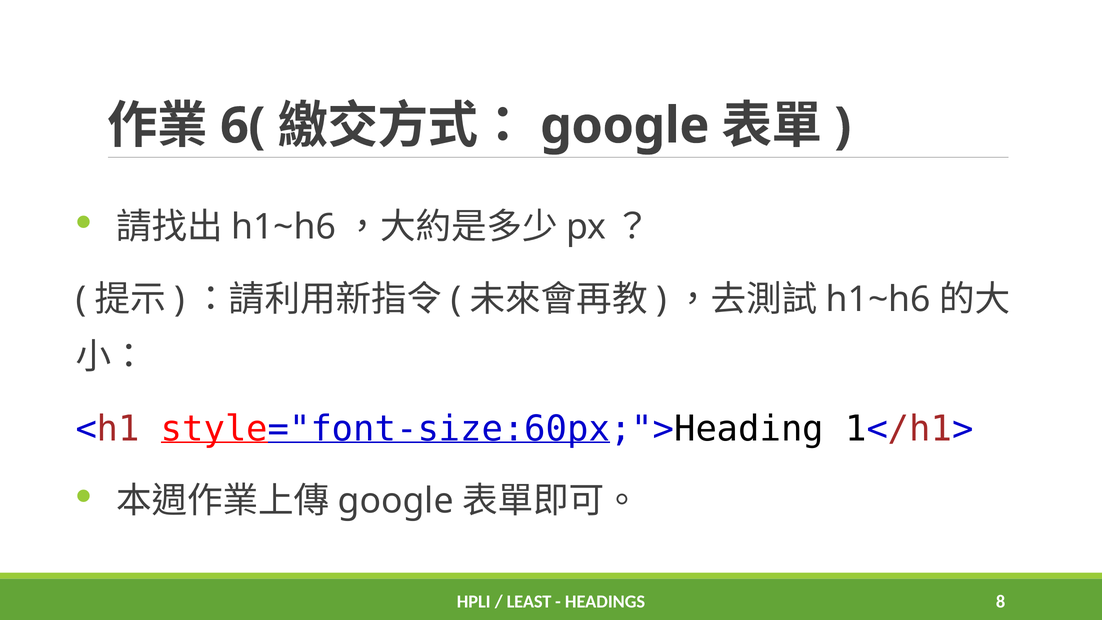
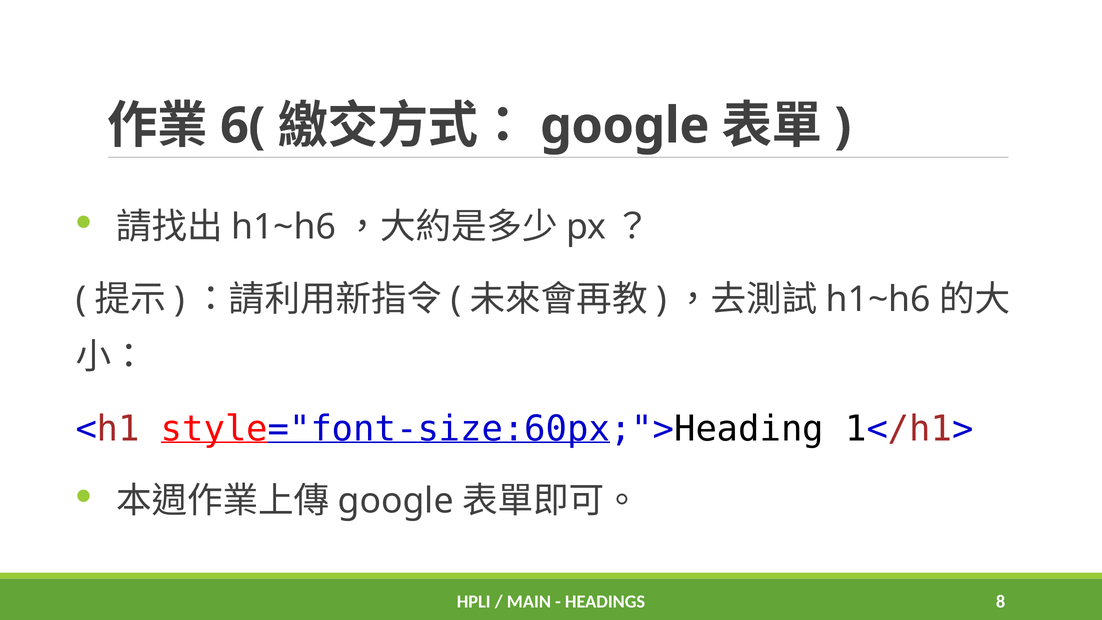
LEAST: LEAST -> MAIN
